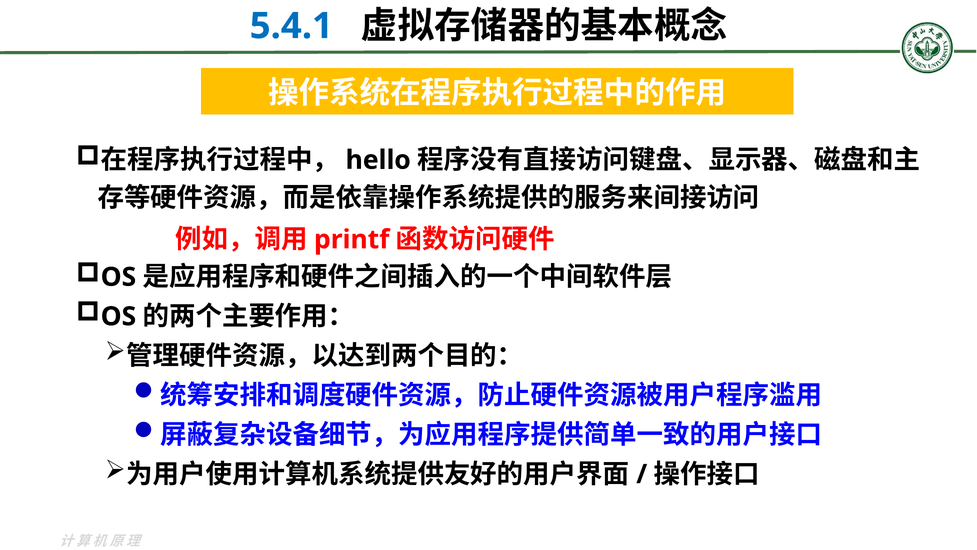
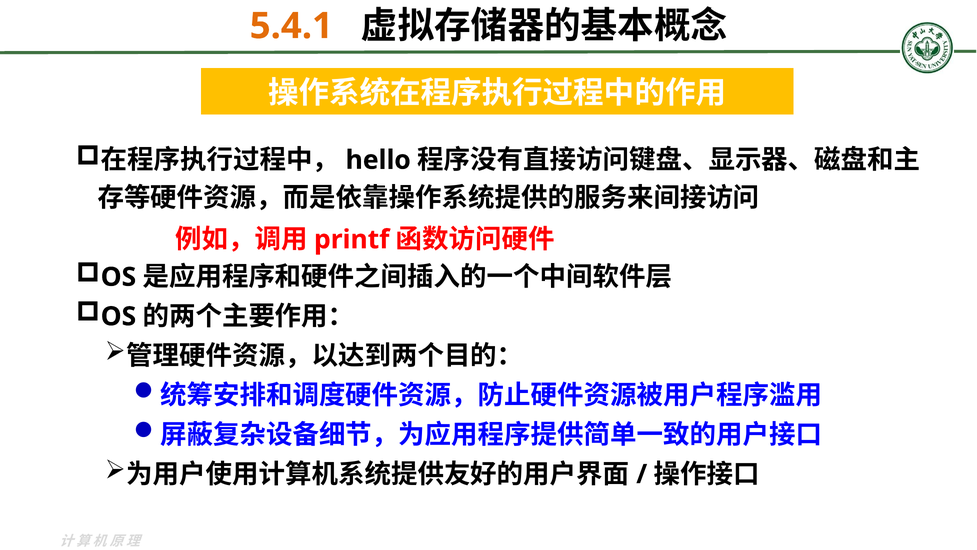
5.4.1 colour: blue -> orange
